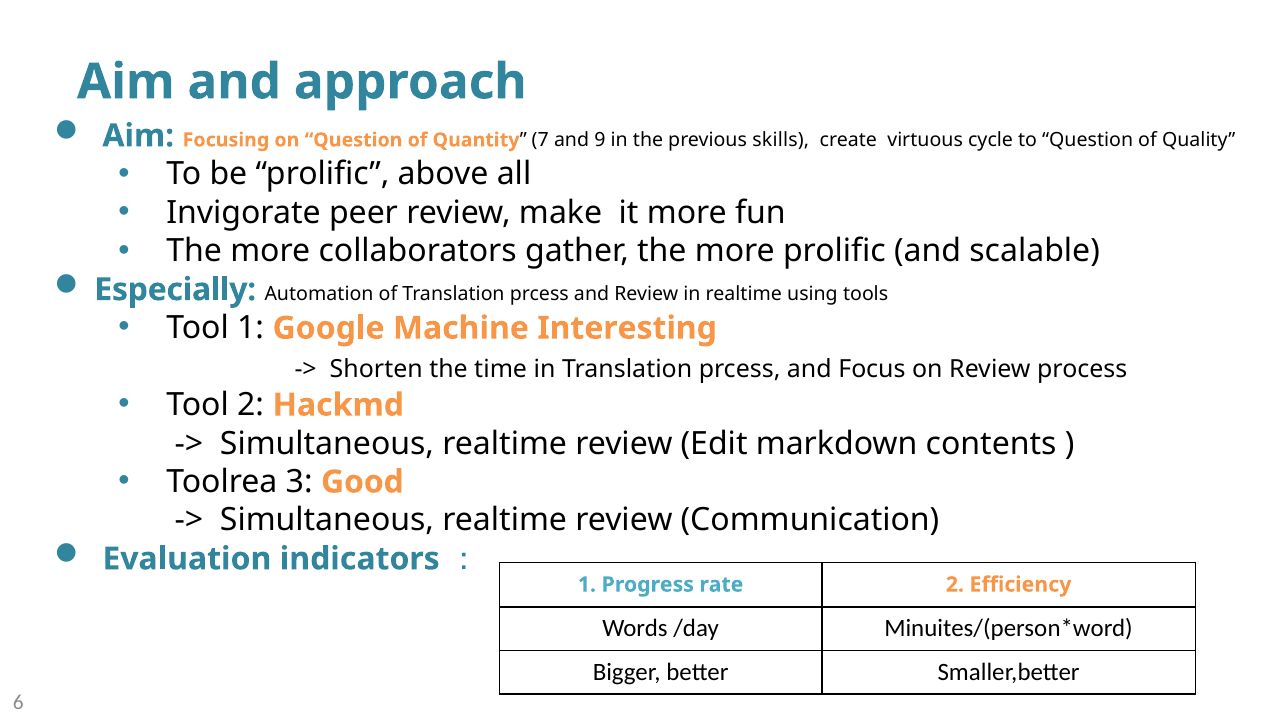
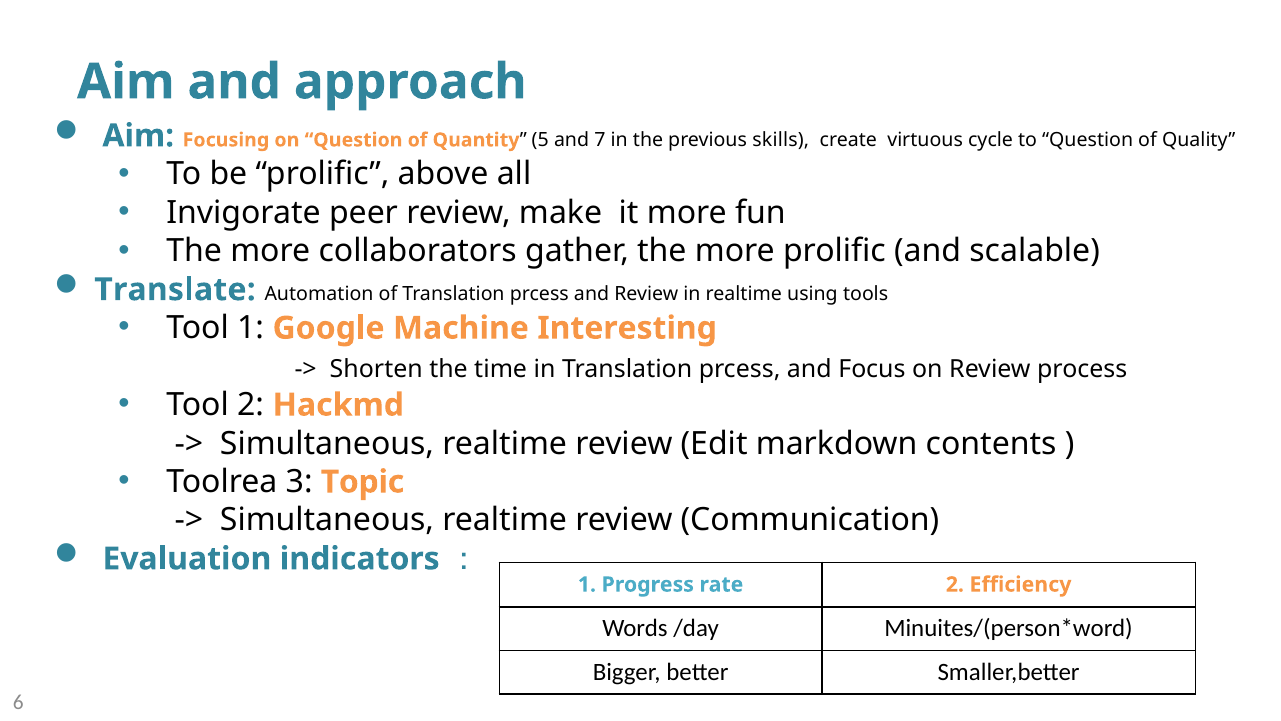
7: 7 -> 5
9: 9 -> 7
Especially: Especially -> Translate
Good: Good -> Topic
